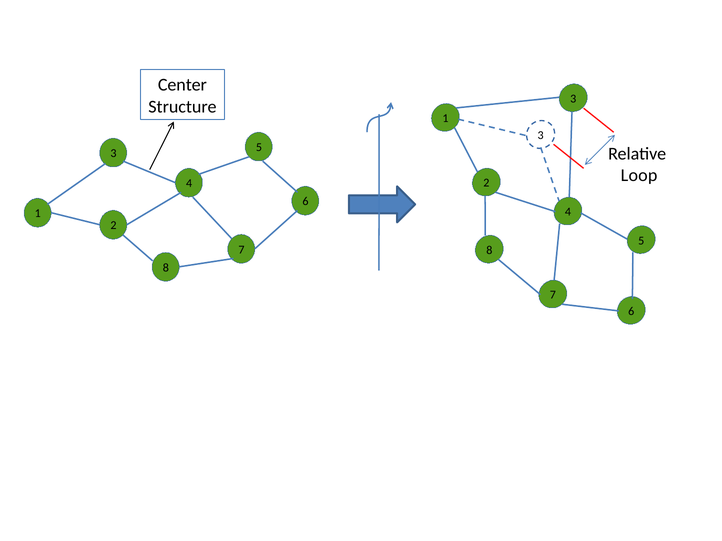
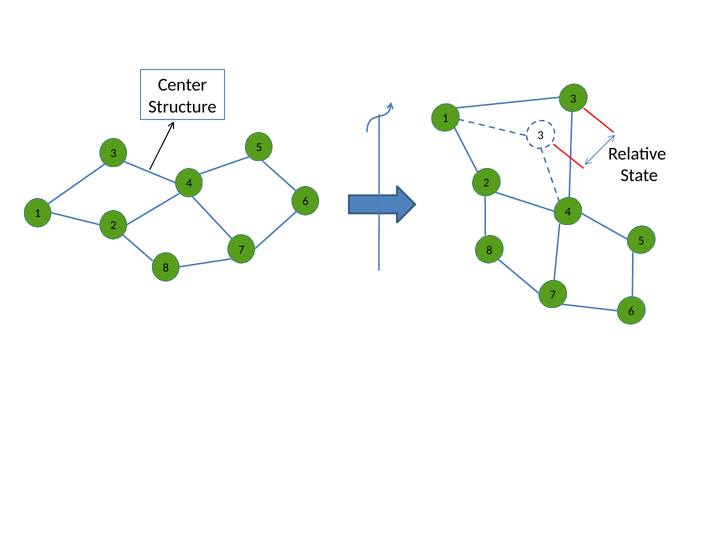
Loop: Loop -> State
